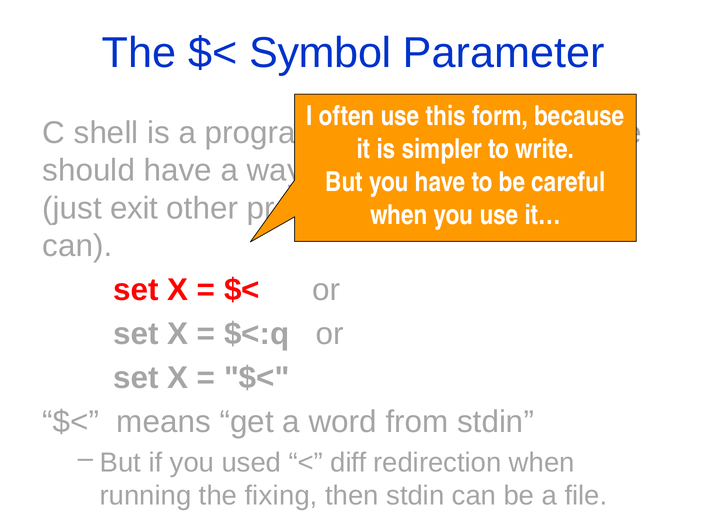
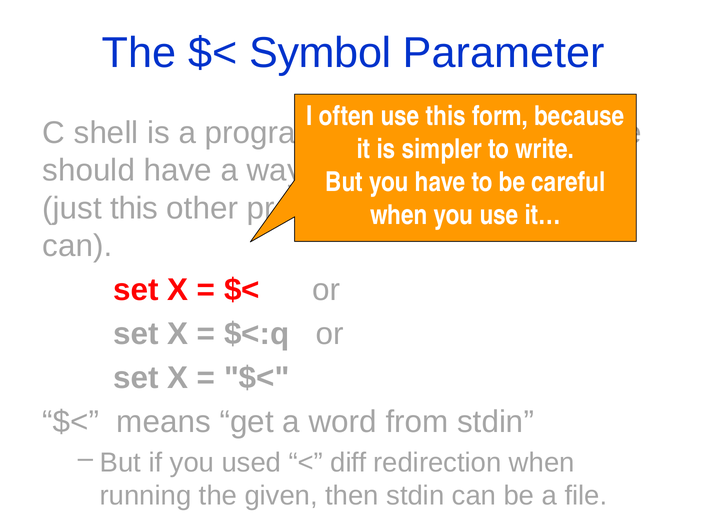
just exit: exit -> this
fixing: fixing -> given
